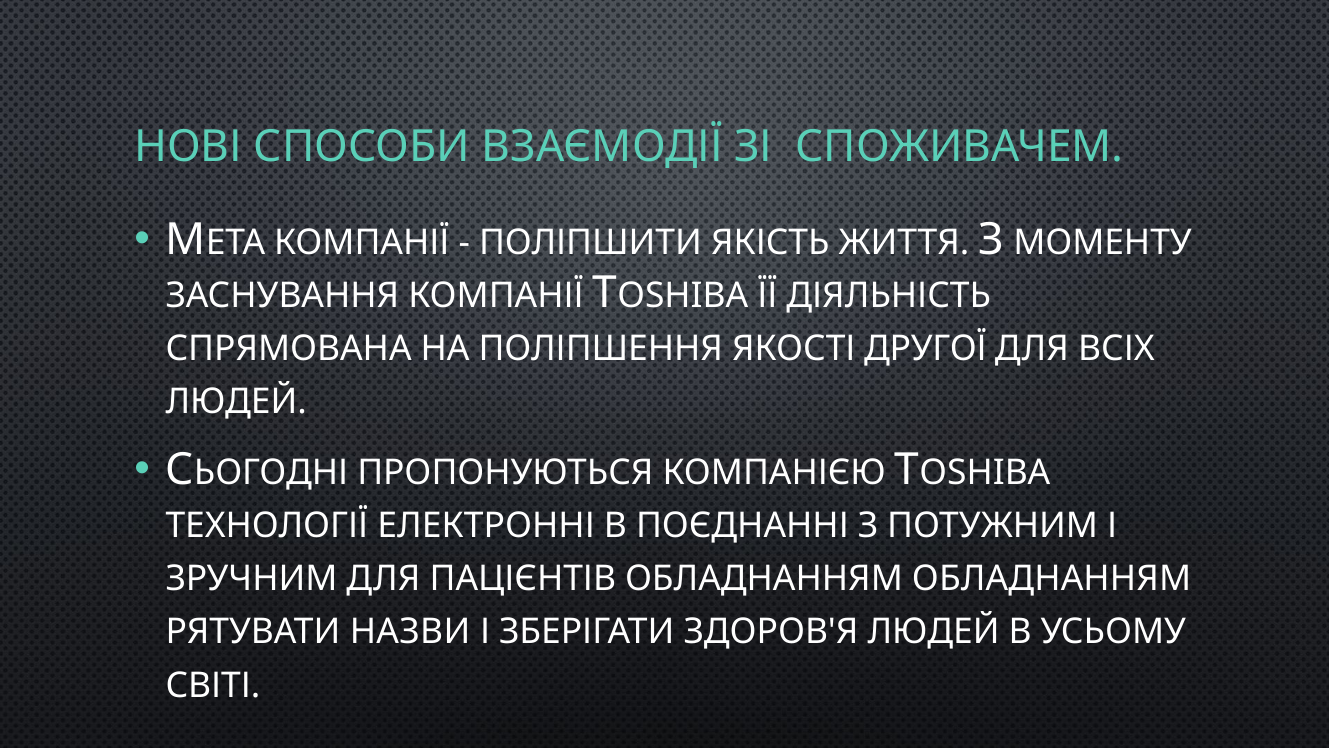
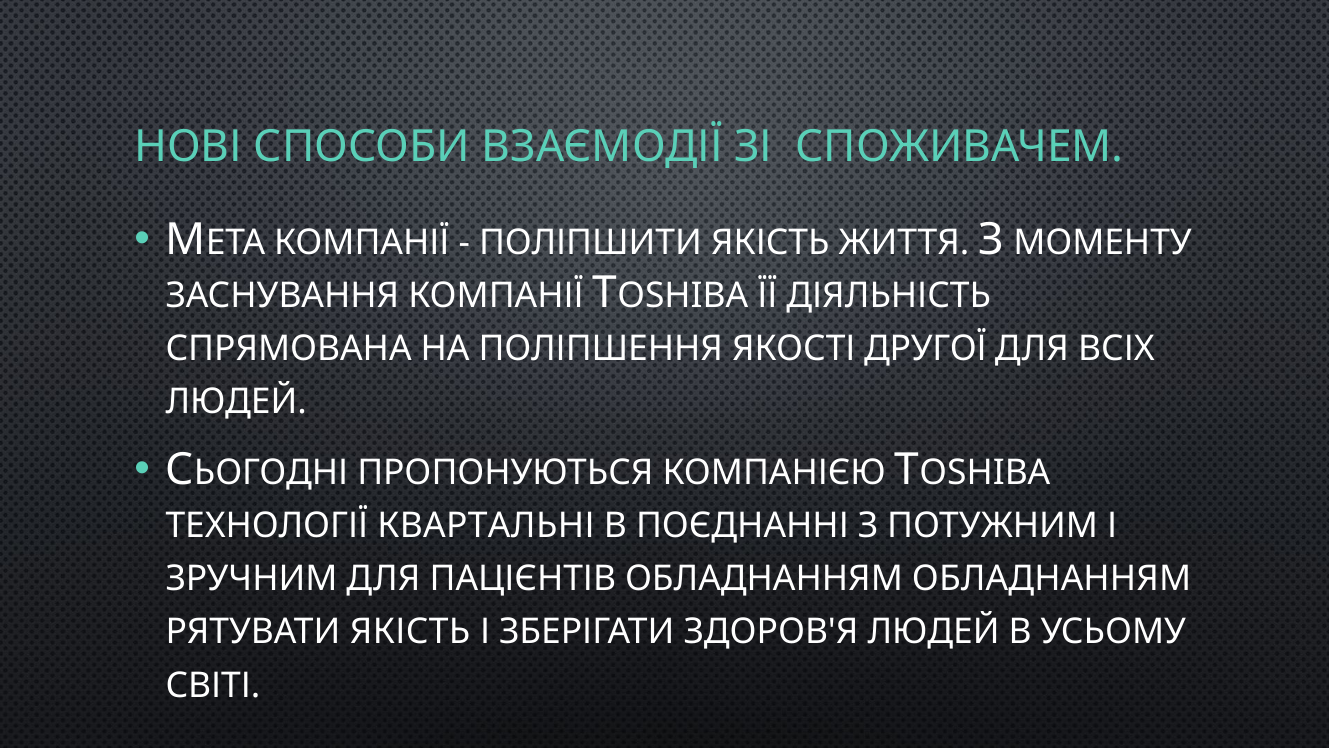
ЕЛЕКТРОННІ: ЕЛЕКТРОННІ -> КВАРТАЛЬНІ
РЯТУВАТИ НАЗВИ: НАЗВИ -> ЯКІСТЬ
